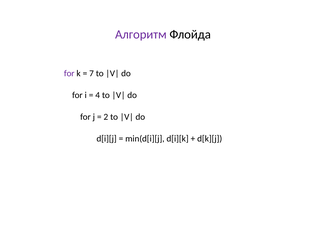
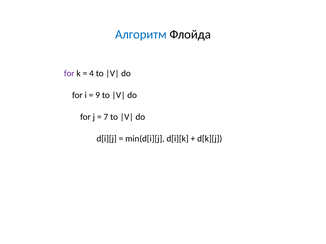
Алгоритм colour: purple -> blue
7: 7 -> 4
4: 4 -> 9
2: 2 -> 7
